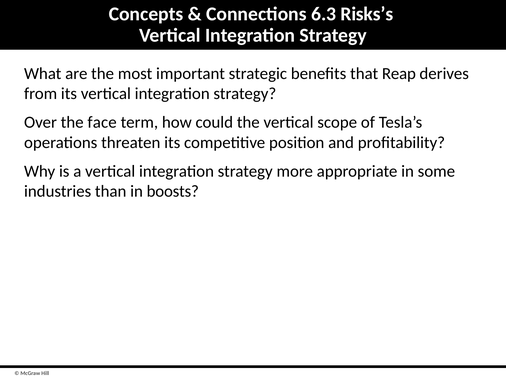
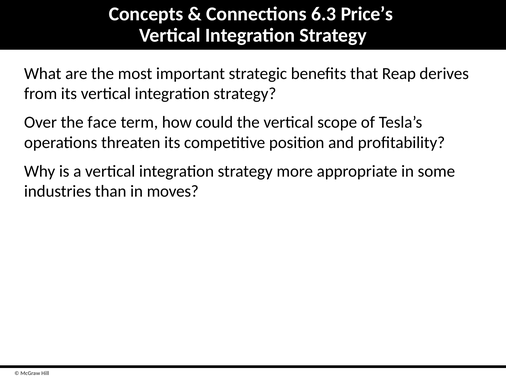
Risks’s: Risks’s -> Price’s
boosts: boosts -> moves
